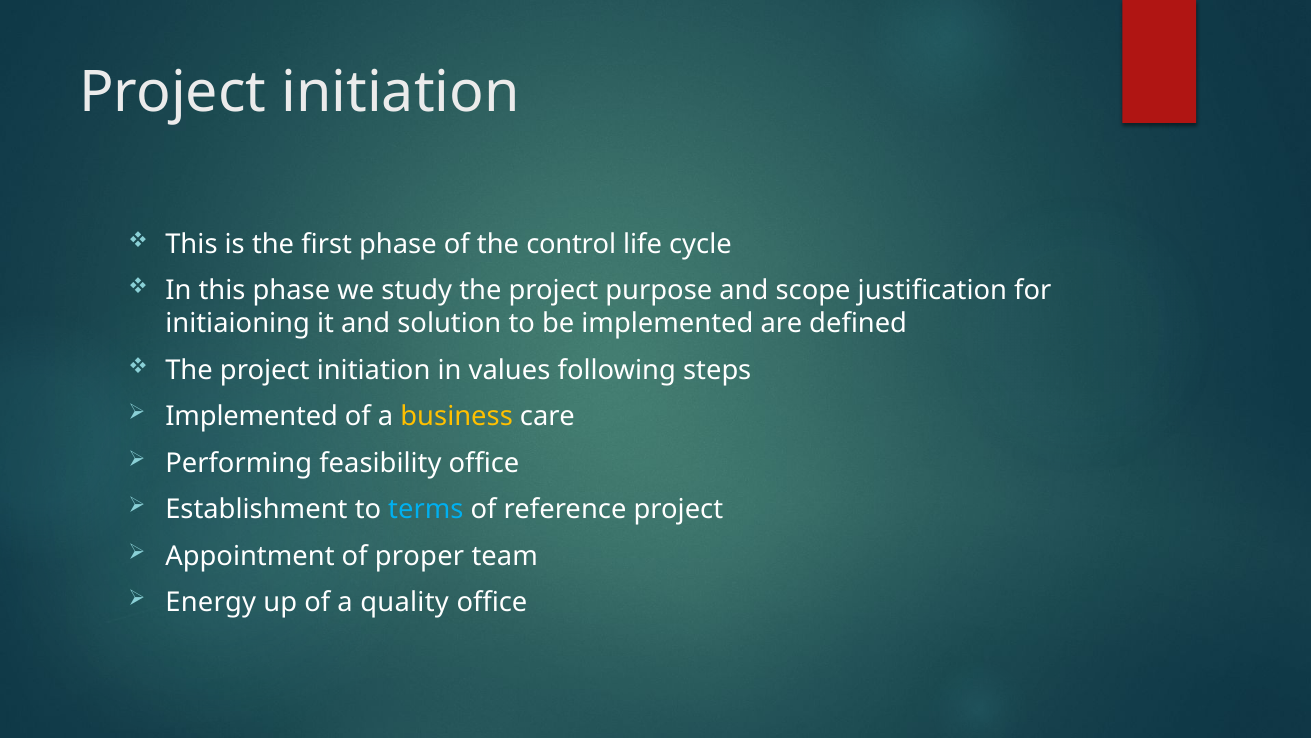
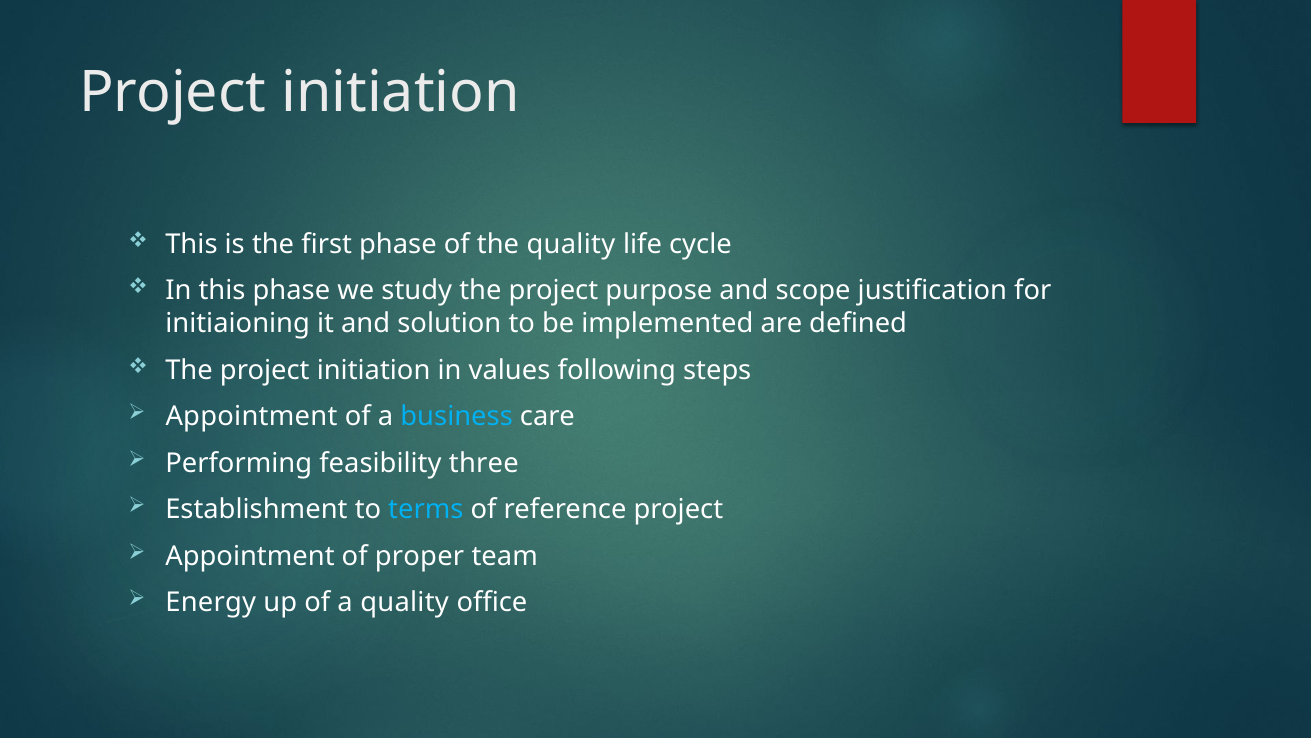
the control: control -> quality
Implemented at (252, 416): Implemented -> Appointment
business colour: yellow -> light blue
feasibility office: office -> three
